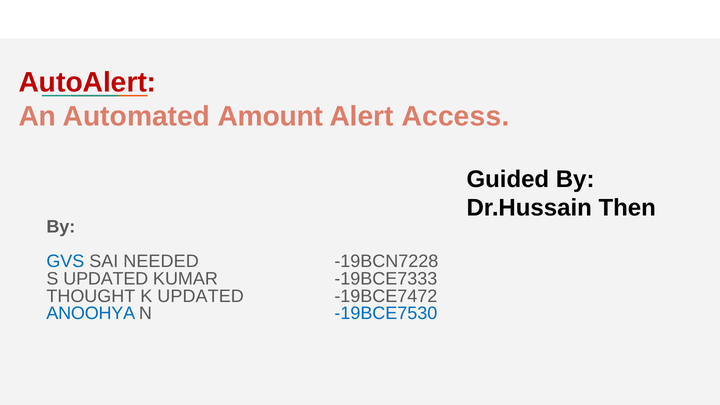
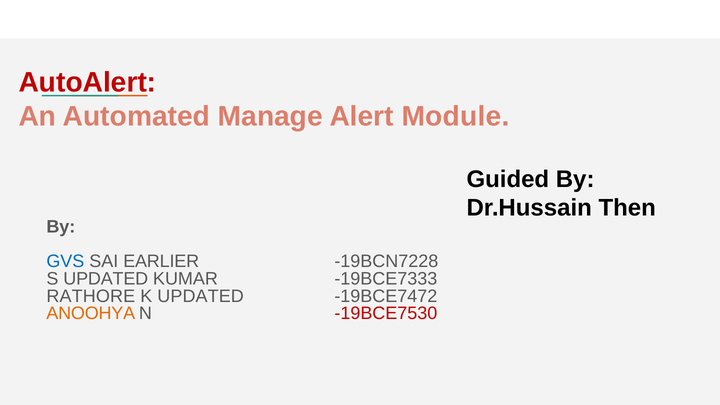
Amount: Amount -> Manage
Access: Access -> Module
NEEDED: NEEDED -> EARLIER
THOUGHT: THOUGHT -> RATHORE
ANOOHYA colour: blue -> orange
-19BCE7530 colour: blue -> red
